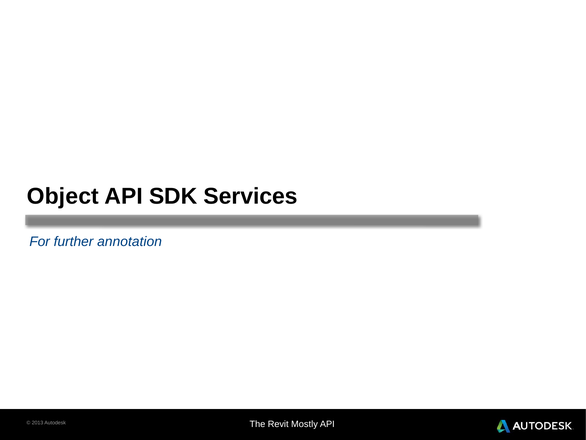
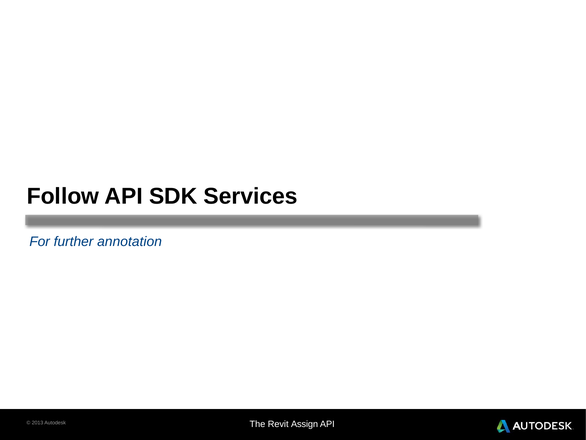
Object: Object -> Follow
Mostly: Mostly -> Assign
